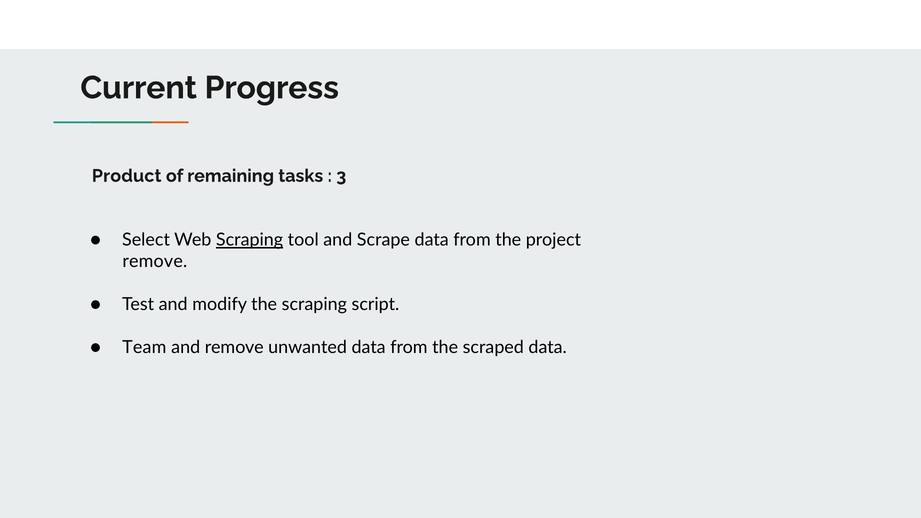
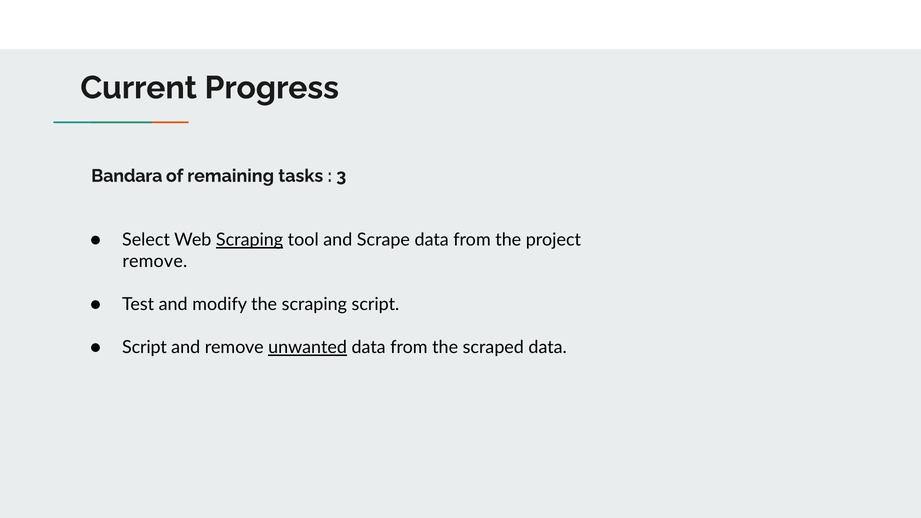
Product: Product -> Bandara
Team at (144, 348): Team -> Script
unwanted underline: none -> present
